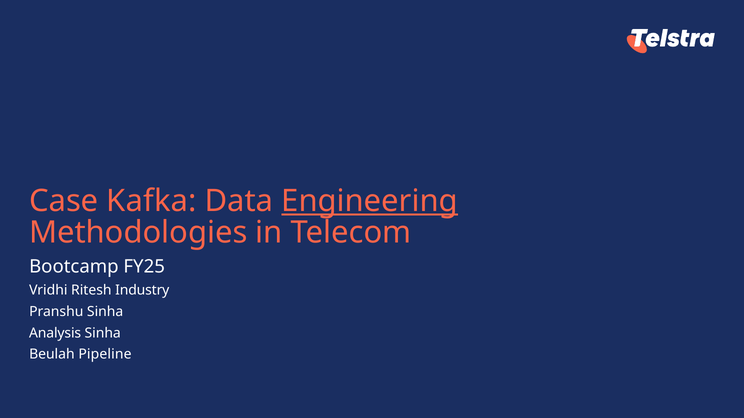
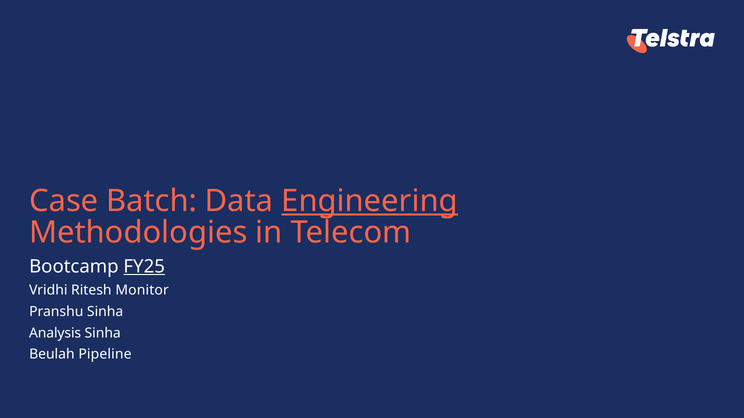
Kafka: Kafka -> Batch
FY25 underline: none -> present
Industry: Industry -> Monitor
